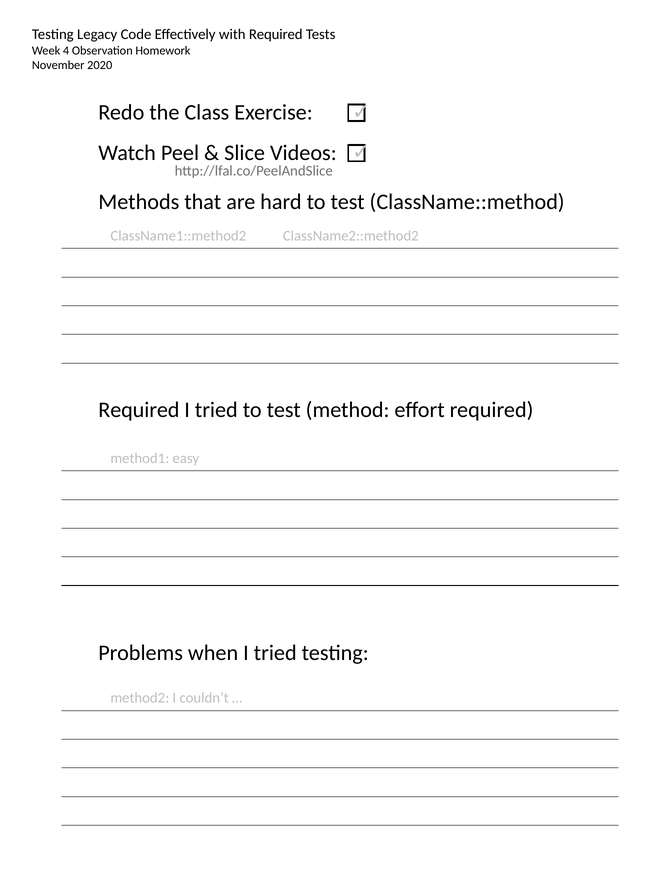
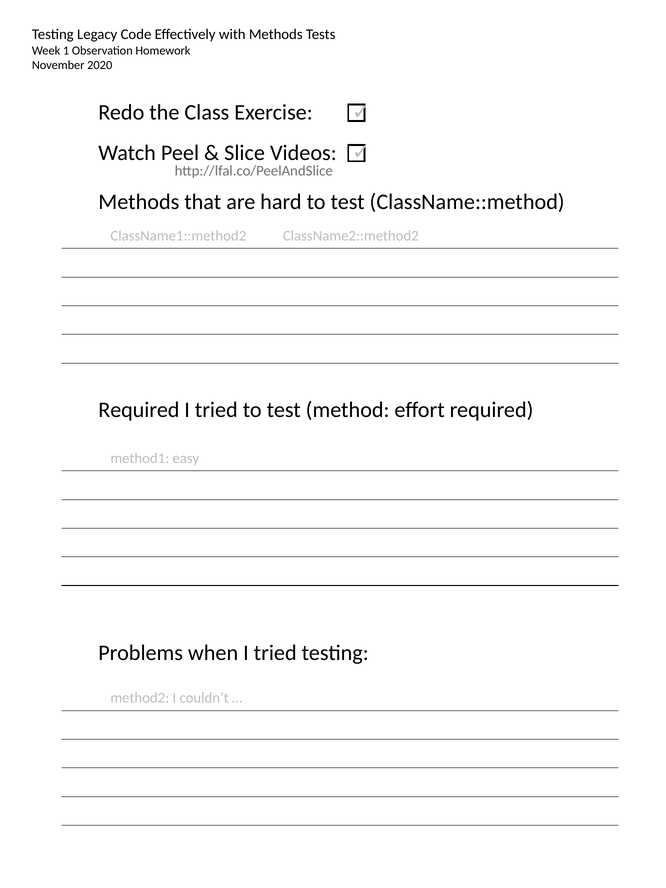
with Required: Required -> Methods
4: 4 -> 1
